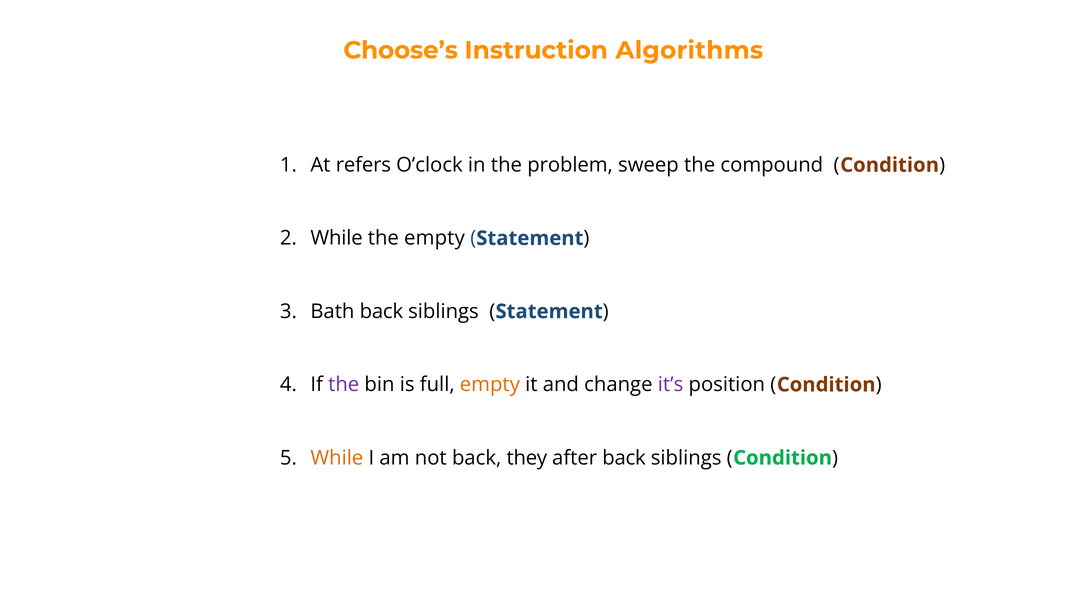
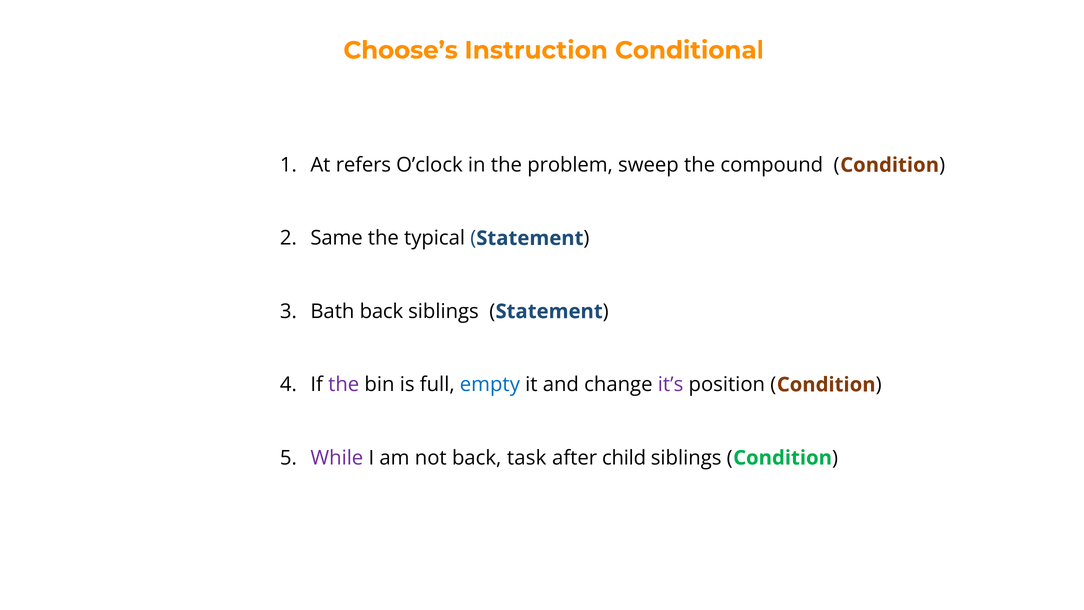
Algorithms: Algorithms -> Conditional
While at (337, 238): While -> Same
the empty: empty -> typical
empty at (490, 385) colour: orange -> blue
While at (337, 458) colour: orange -> purple
they: they -> task
after back: back -> child
